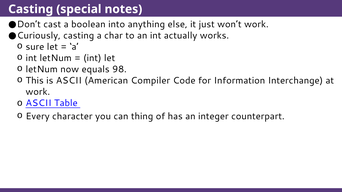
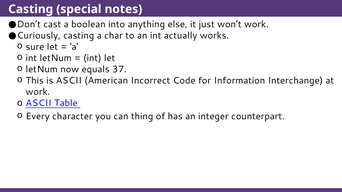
98: 98 -> 37
Compiler: Compiler -> Incorrect
